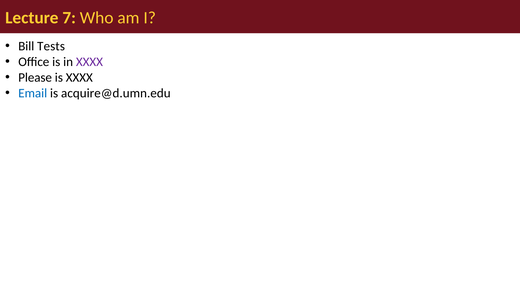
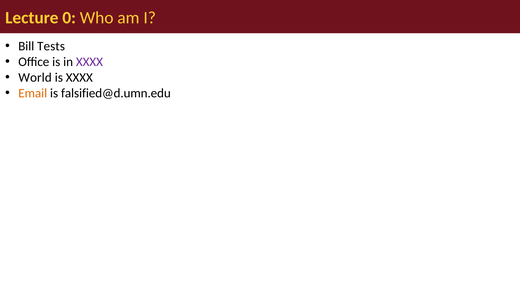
7: 7 -> 0
Please: Please -> World
Email colour: blue -> orange
acquire@d.umn.edu: acquire@d.umn.edu -> falsified@d.umn.edu
